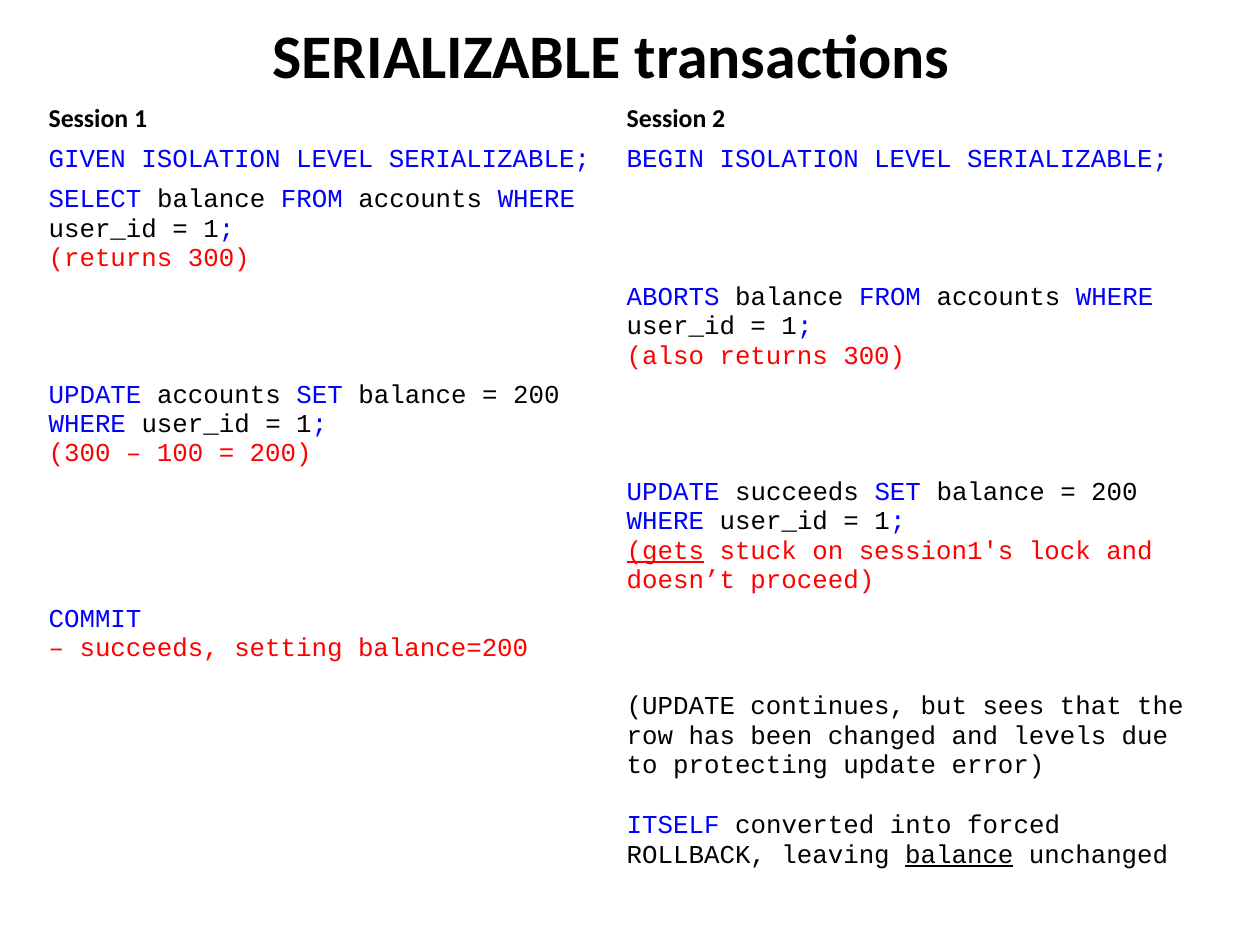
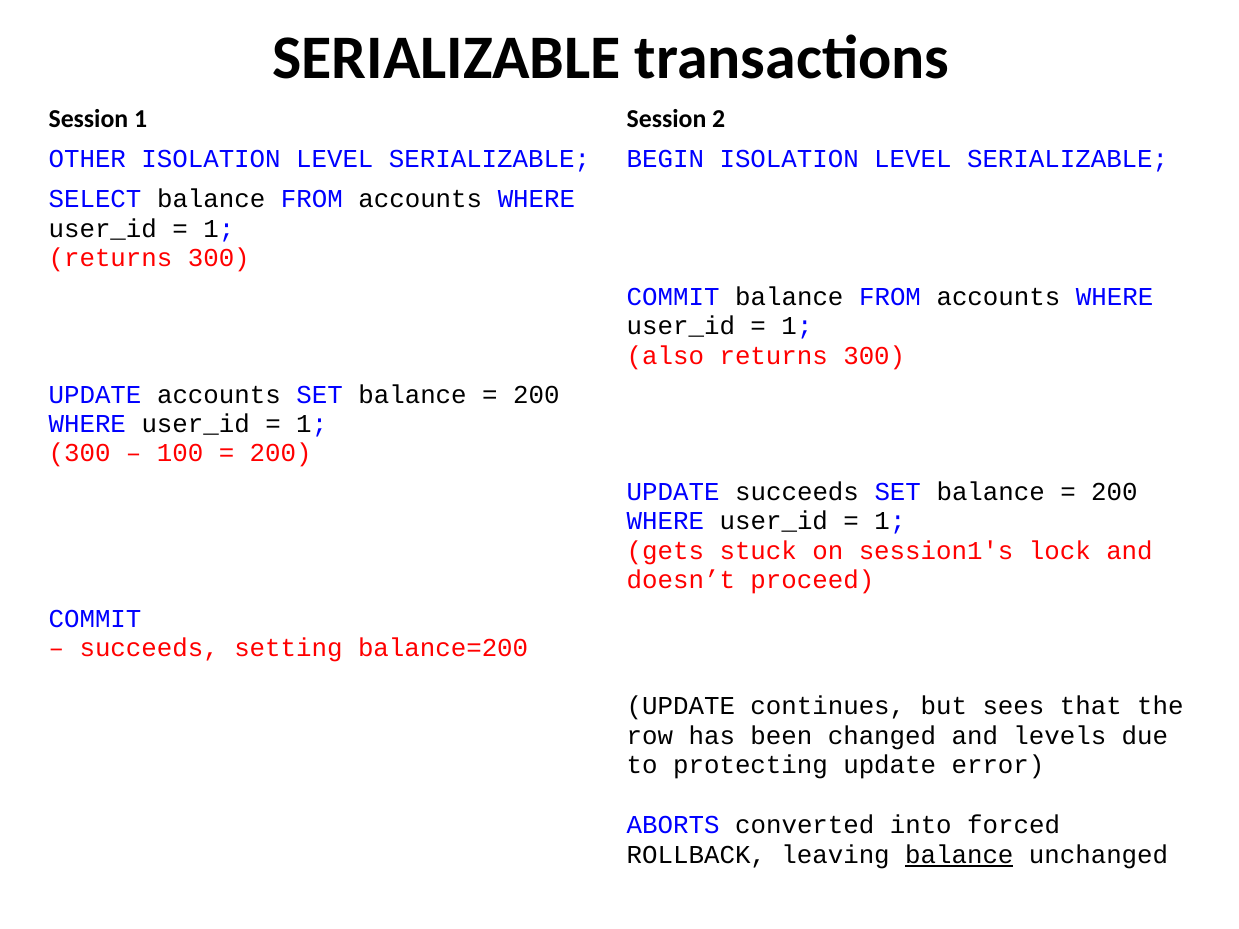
GIVEN: GIVEN -> OTHER
ABORTS at (673, 297): ABORTS -> COMMIT
gets underline: present -> none
ITSELF: ITSELF -> ABORTS
